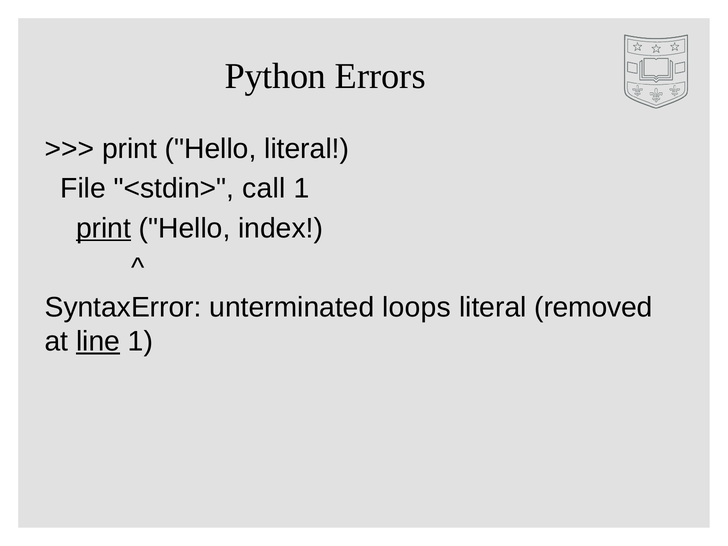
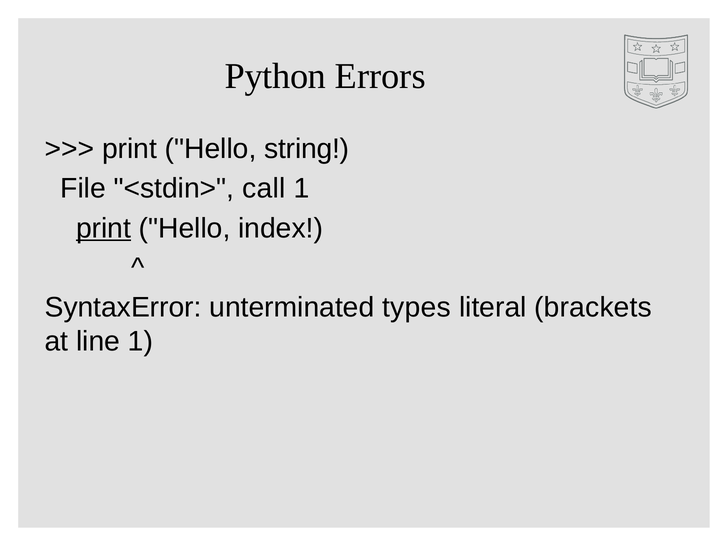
Hello literal: literal -> string
loops: loops -> types
removed: removed -> brackets
line underline: present -> none
